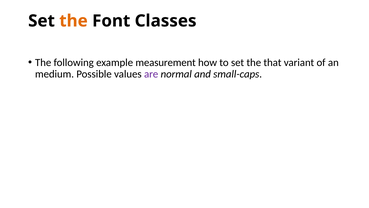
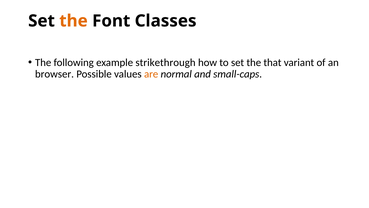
measurement: measurement -> strikethrough
medium: medium -> browser
are colour: purple -> orange
